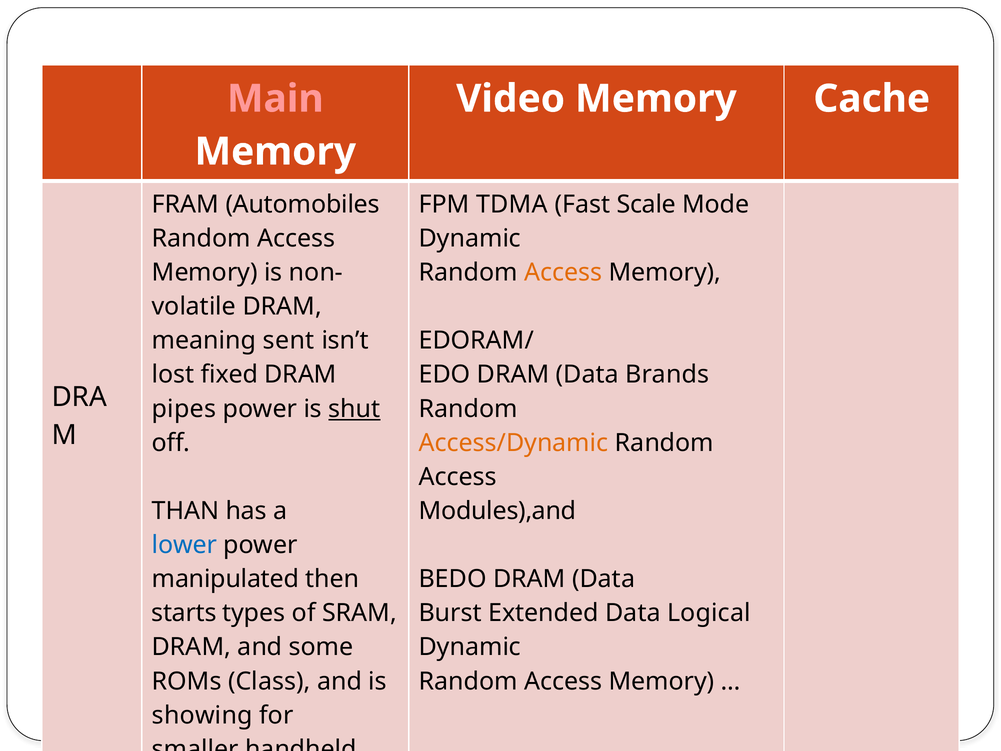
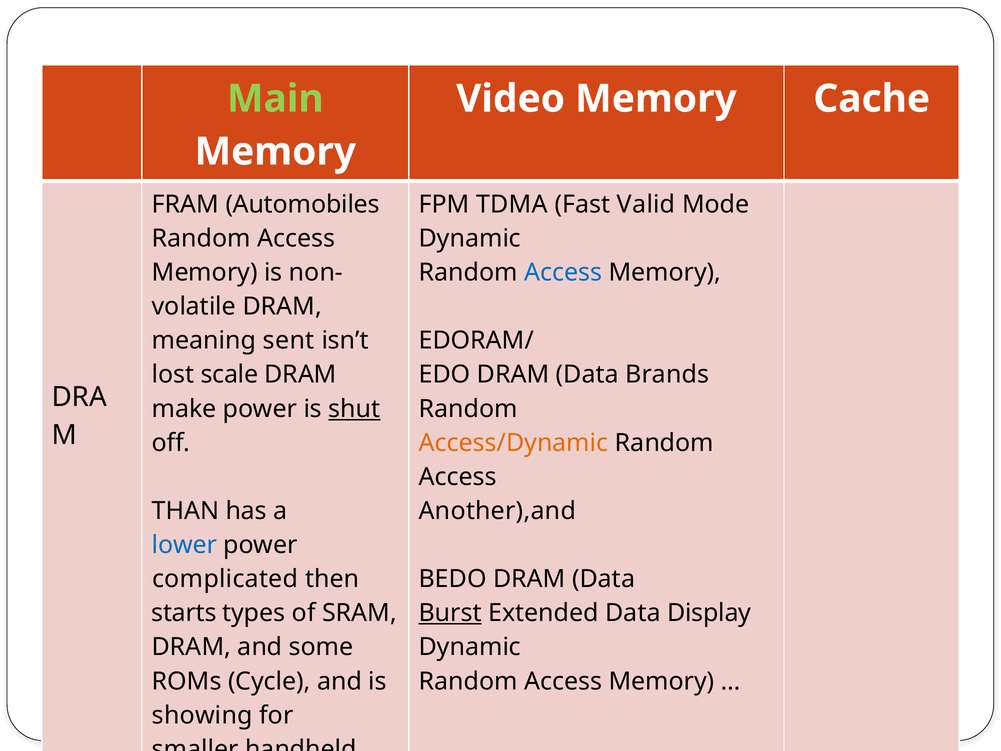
Main colour: pink -> light green
Scale: Scale -> Valid
Access at (563, 272) colour: orange -> blue
fixed: fixed -> scale
pipes: pipes -> make
Modules),and: Modules),and -> Another),and
manipulated: manipulated -> complicated
Burst underline: none -> present
Logical: Logical -> Display
Class: Class -> Cycle
